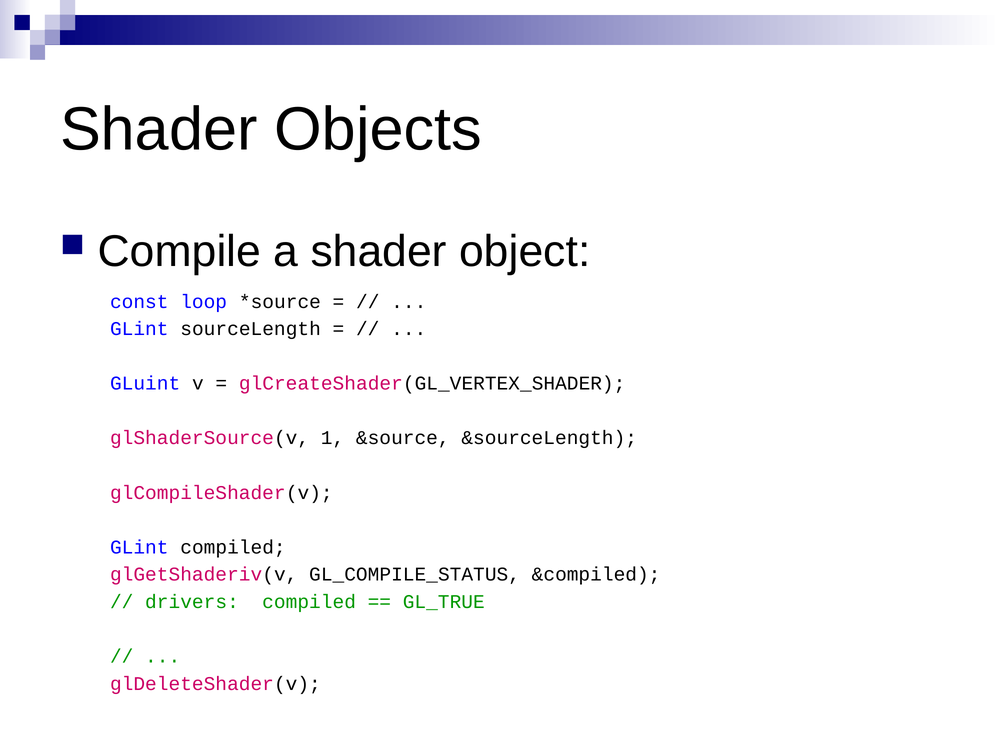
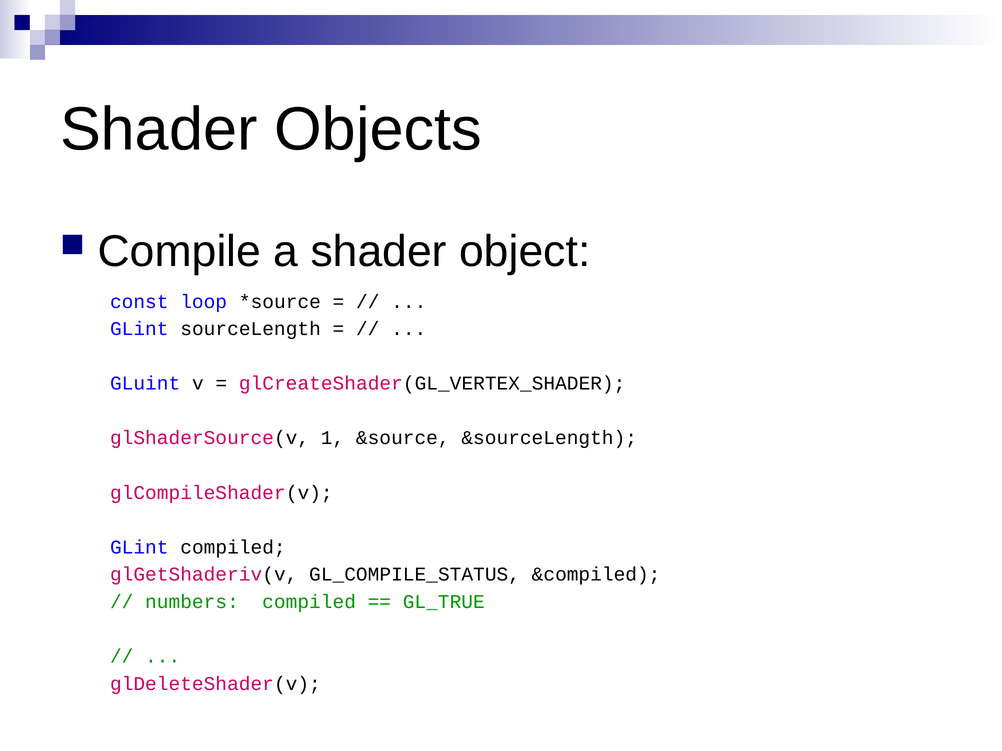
drivers: drivers -> numbers
